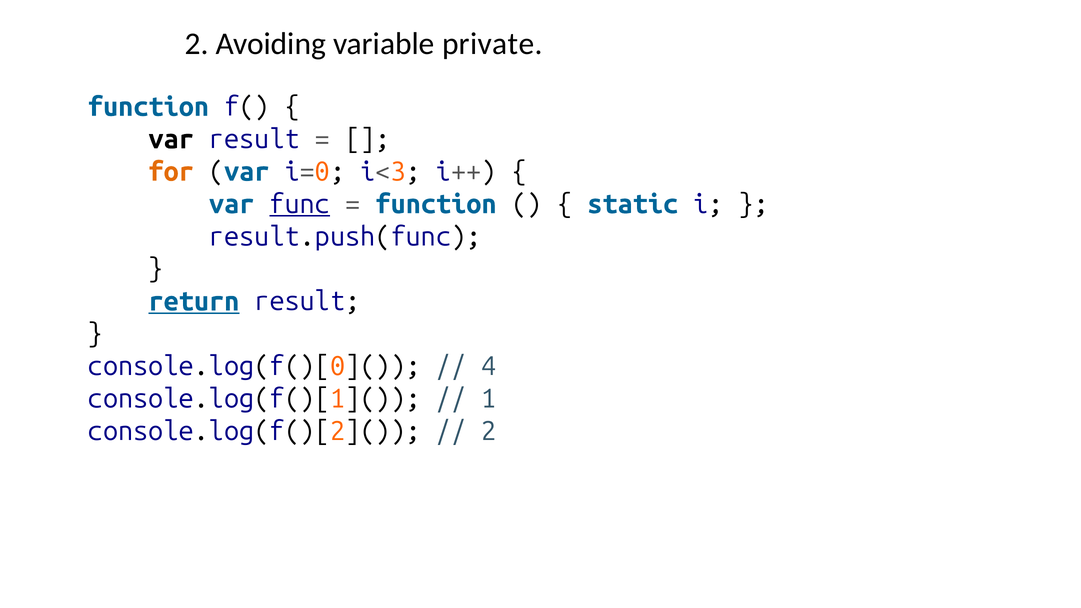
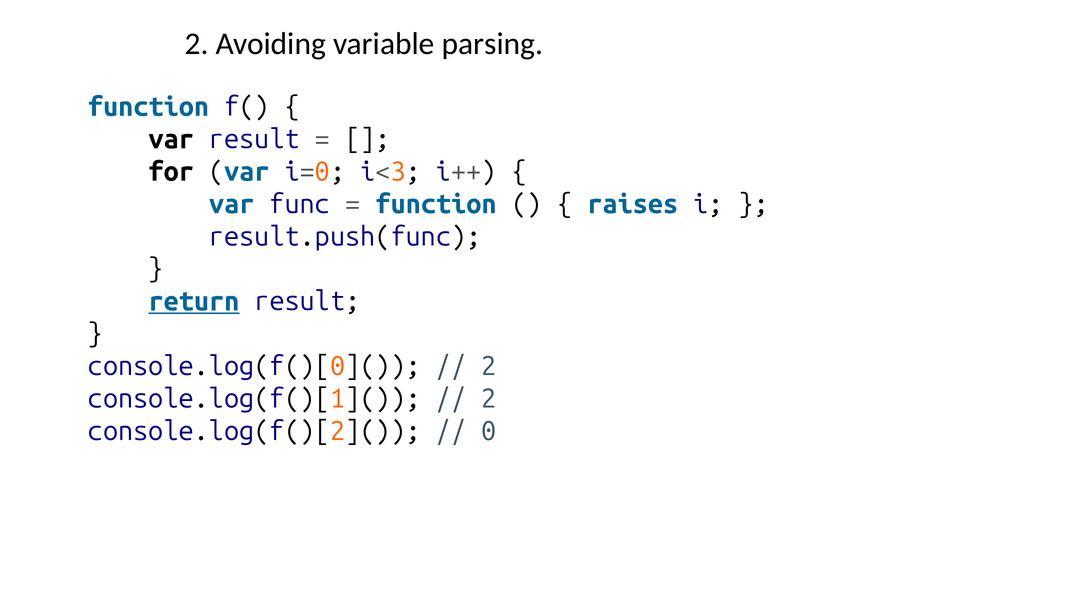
private: private -> parsing
for colour: orange -> black
func underline: present -> none
static: static -> raises
4 at (489, 366): 4 -> 2
1 at (489, 399): 1 -> 2
2 at (489, 431): 2 -> 0
